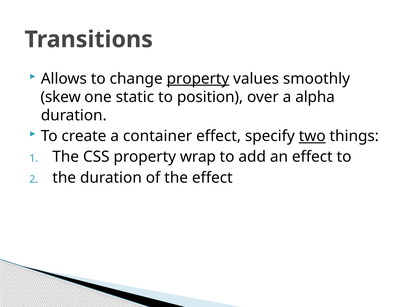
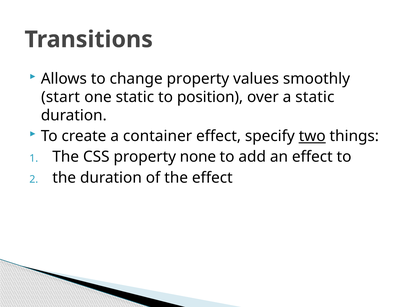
property at (198, 79) underline: present -> none
skew: skew -> start
a alpha: alpha -> static
wrap: wrap -> none
